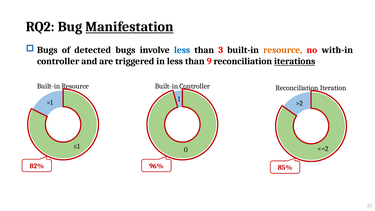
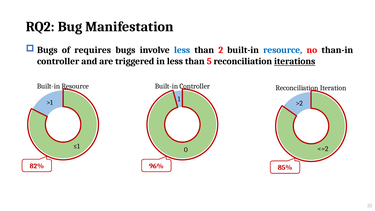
Manifestation underline: present -> none
detected: detected -> requires
3: 3 -> 2
resource at (283, 50) colour: orange -> blue
with-in: with-in -> than-in
9: 9 -> 5
